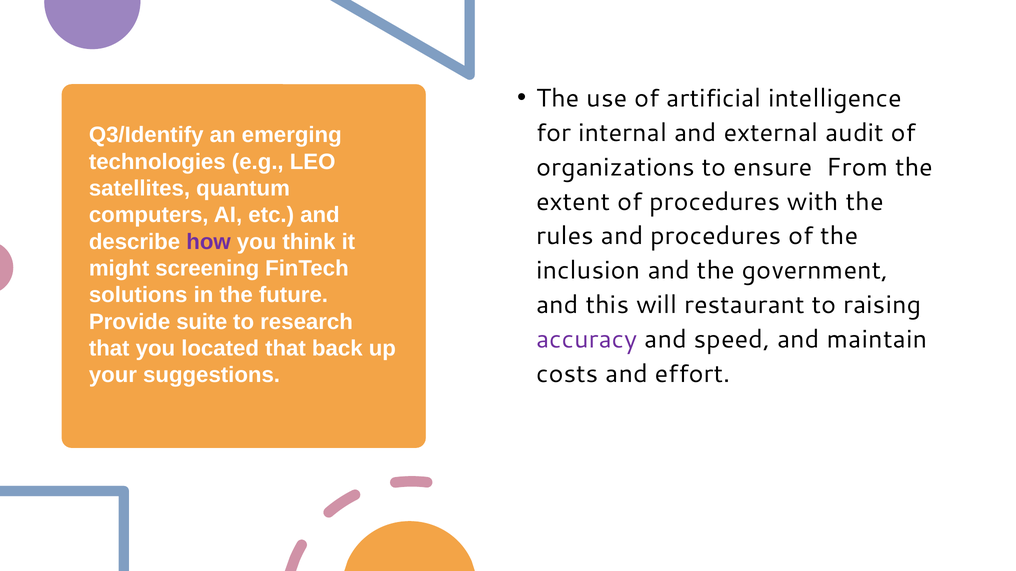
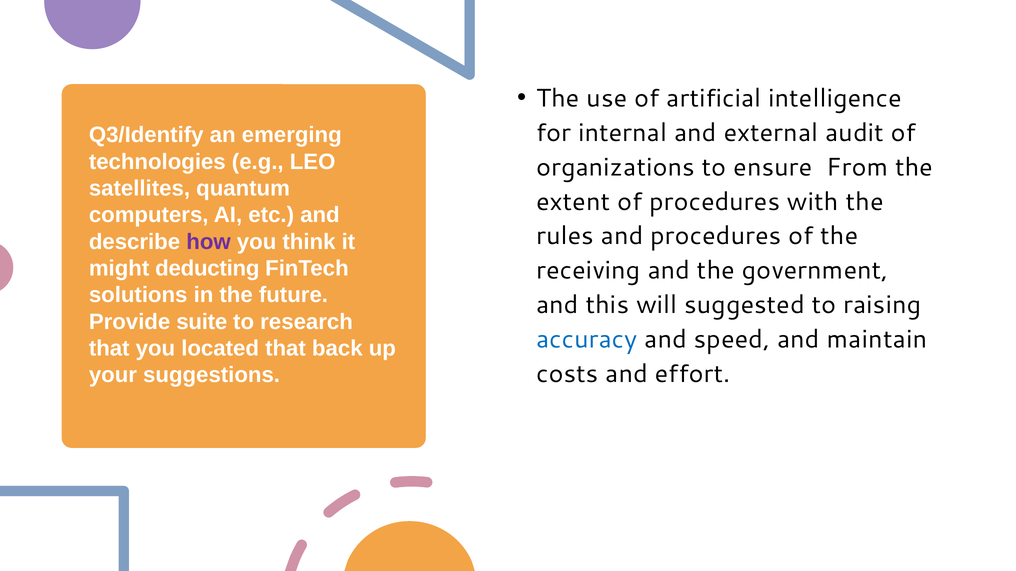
screening: screening -> deducting
inclusion: inclusion -> receiving
restaurant: restaurant -> suggested
accuracy colour: purple -> blue
